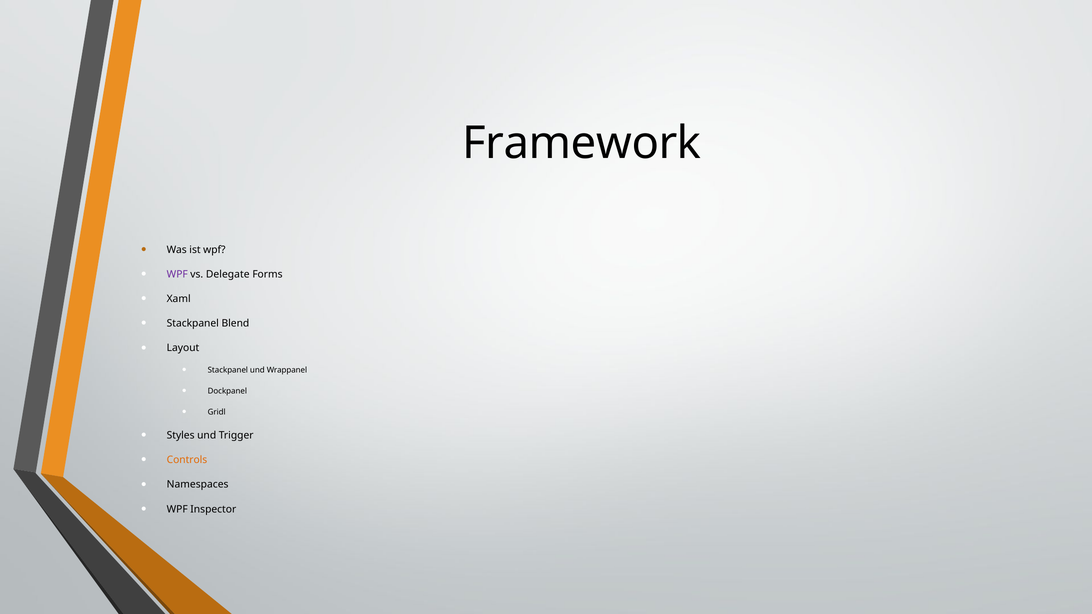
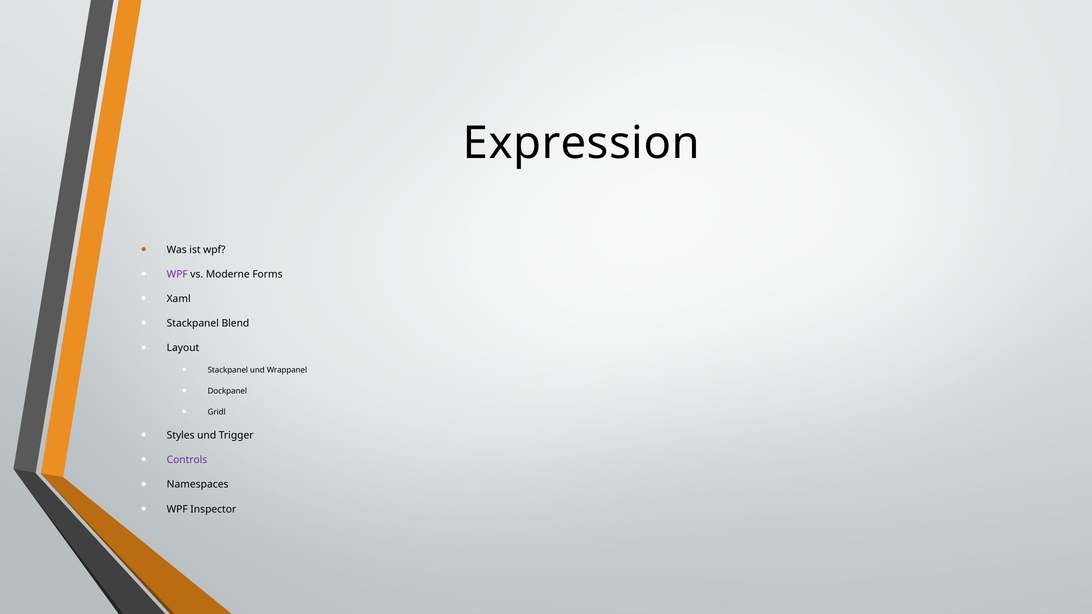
Framework: Framework -> Expression
Delegate: Delegate -> Moderne
Controls colour: orange -> purple
